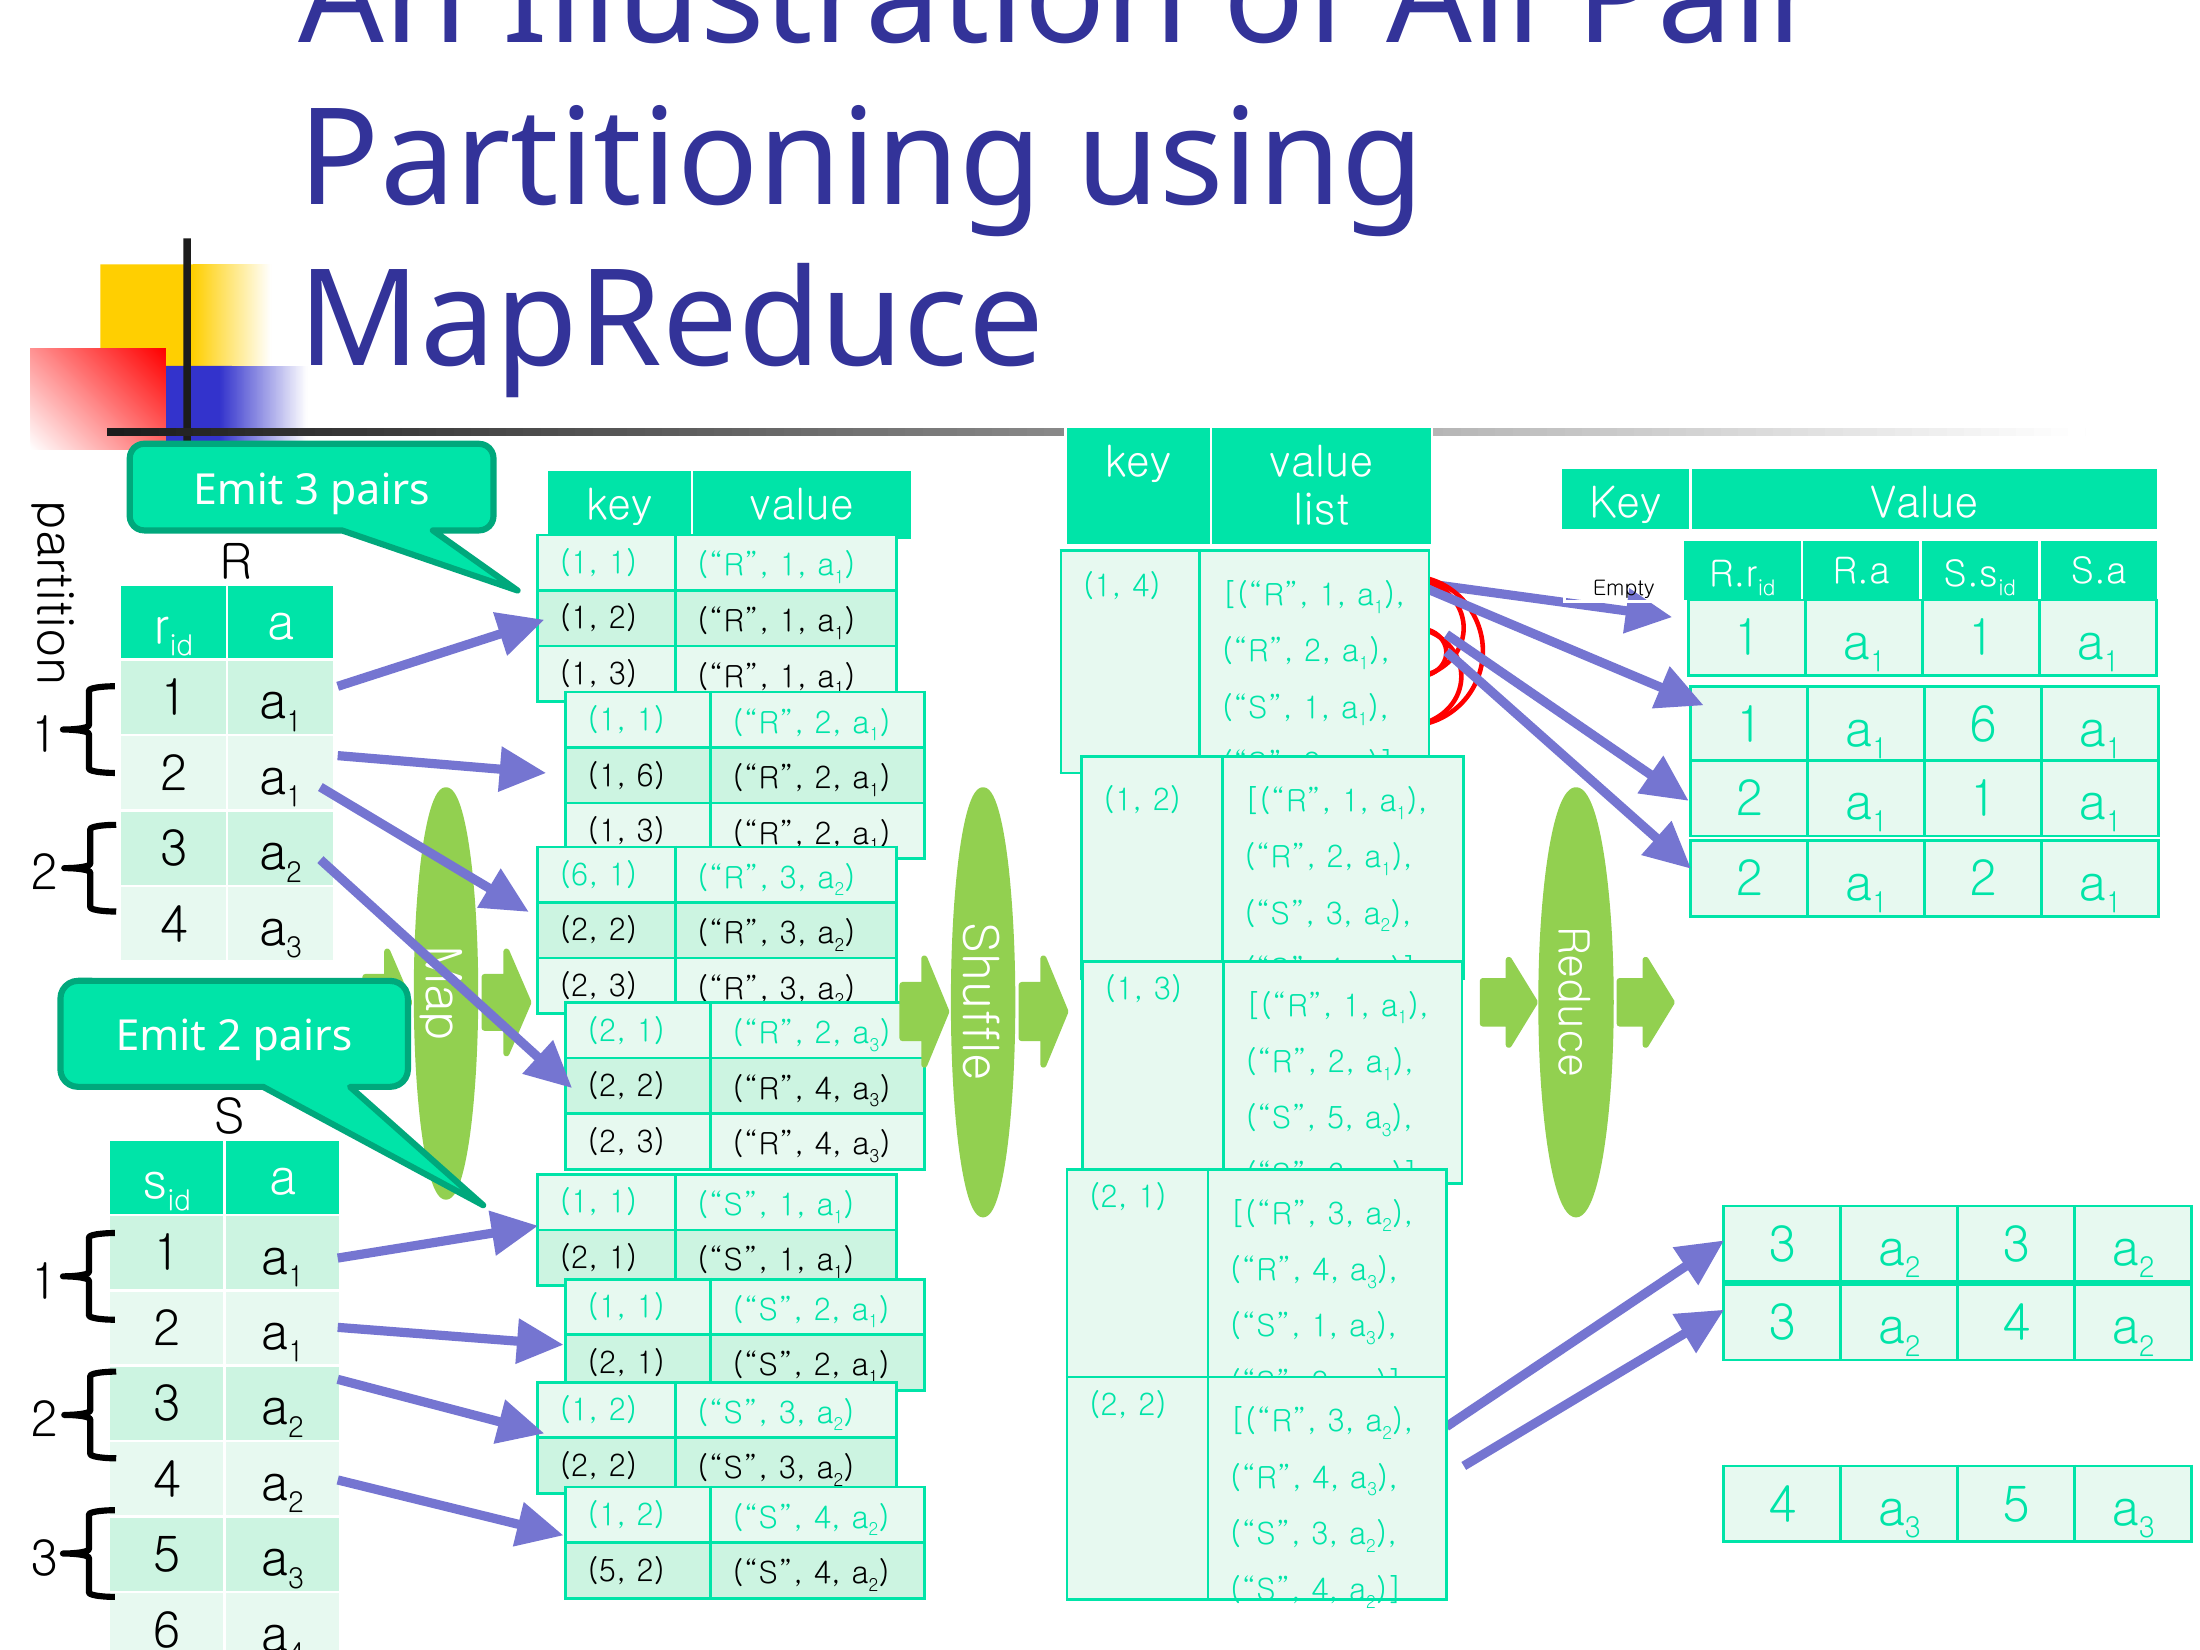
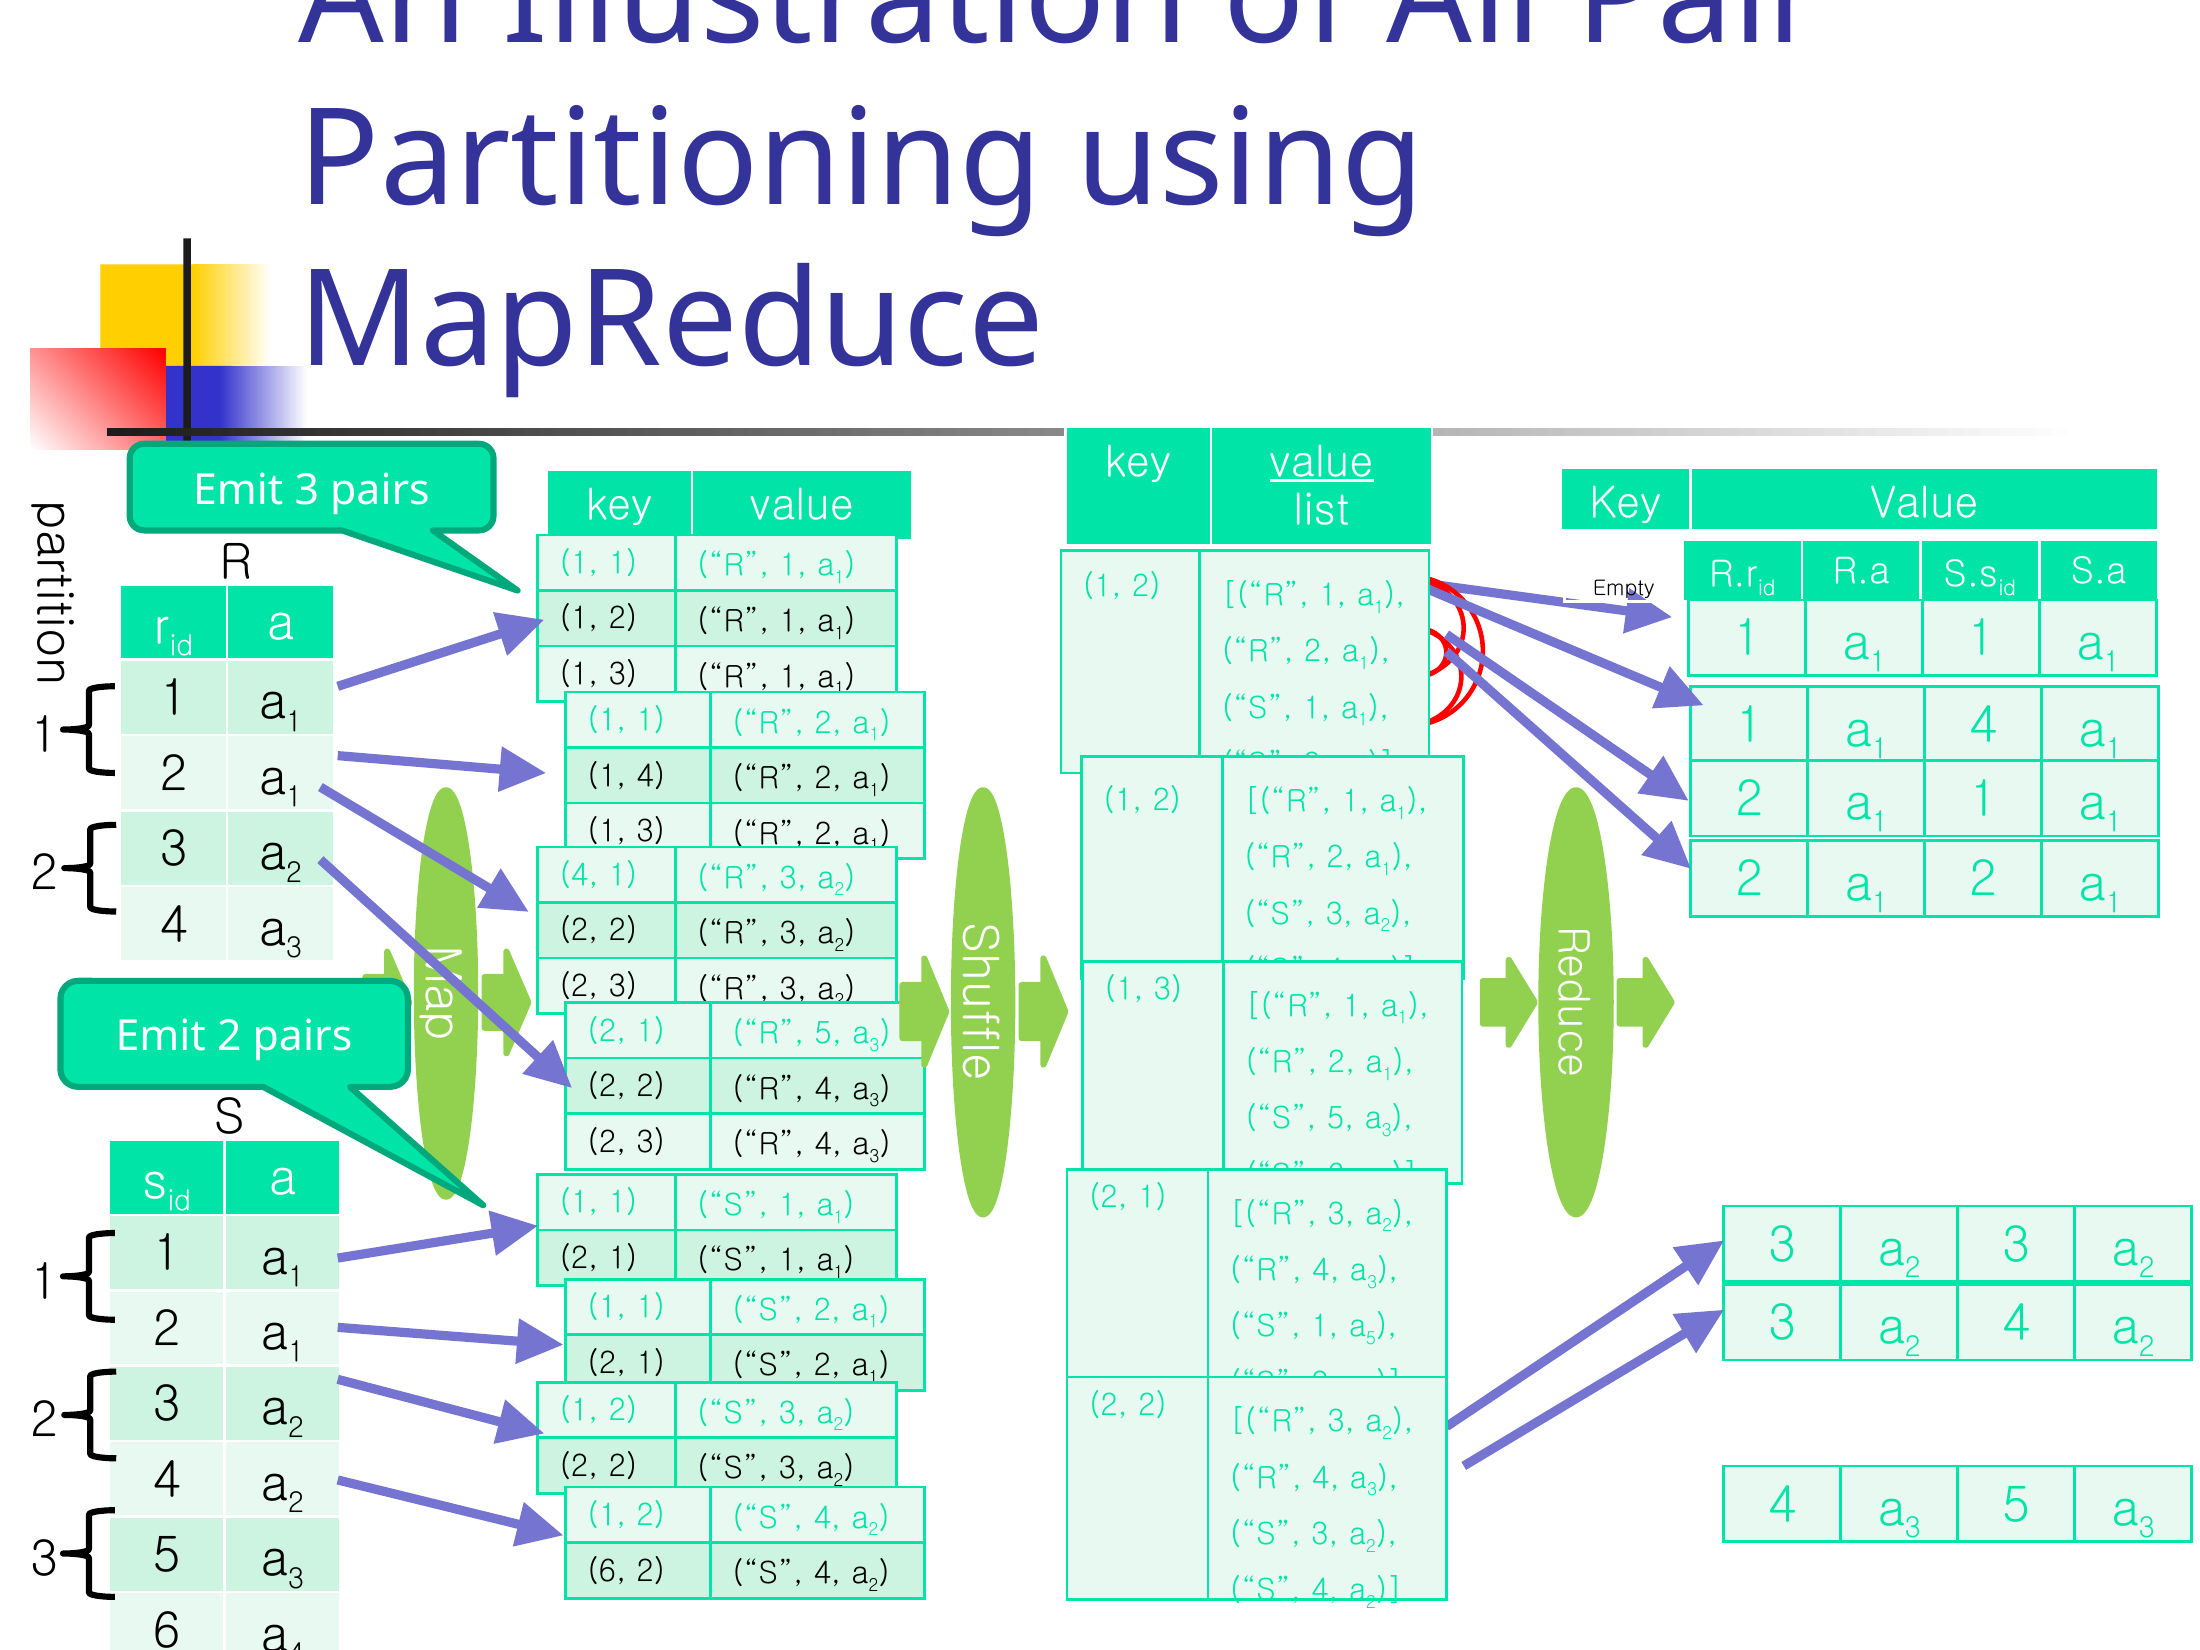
value at (1322, 462) underline: none -> present
4 at (1146, 586): 4 -> 2
6 at (1983, 726): 6 -> 4
6 at (651, 776): 6 -> 4
6 at (579, 875): 6 -> 4
2 1 R 2: 2 -> 5
1 a 3: 3 -> 5
5 at (607, 1571): 5 -> 6
